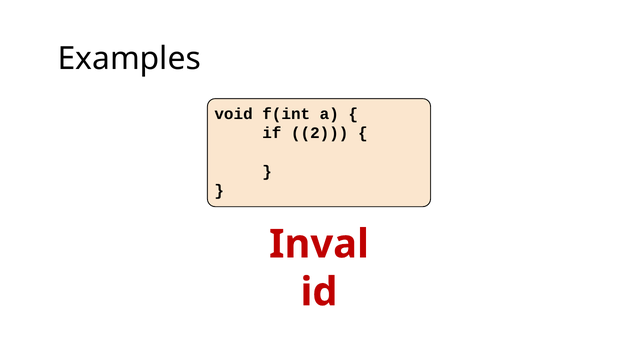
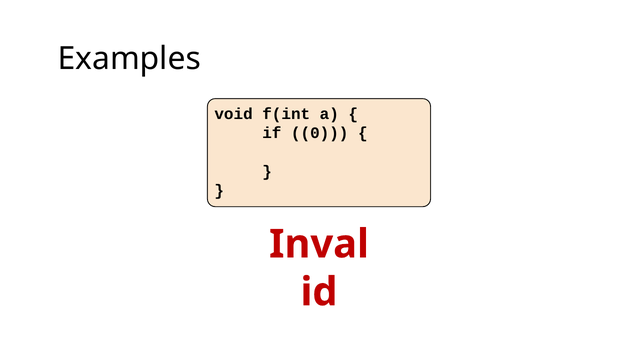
2: 2 -> 0
